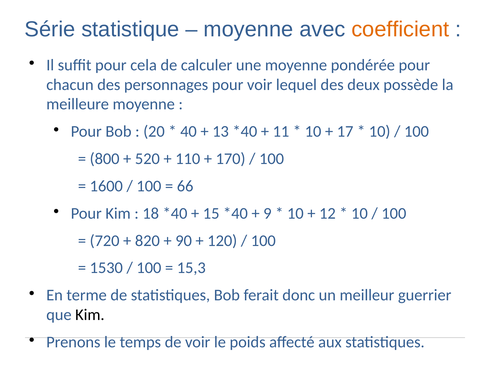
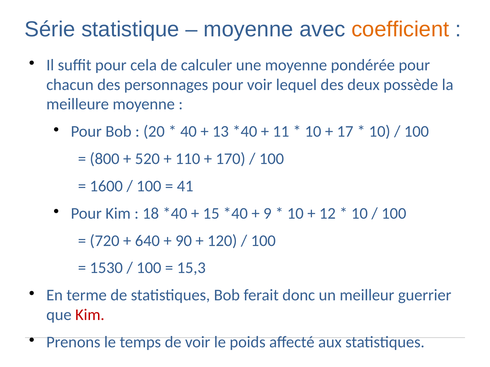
66: 66 -> 41
820: 820 -> 640
Kim at (90, 315) colour: black -> red
